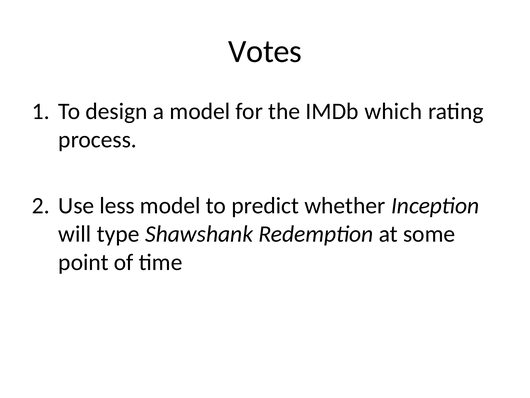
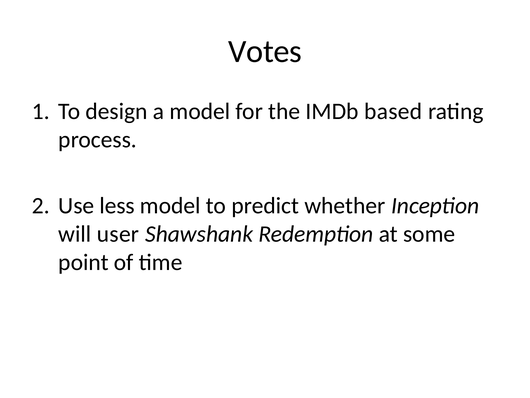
which: which -> based
type: type -> user
